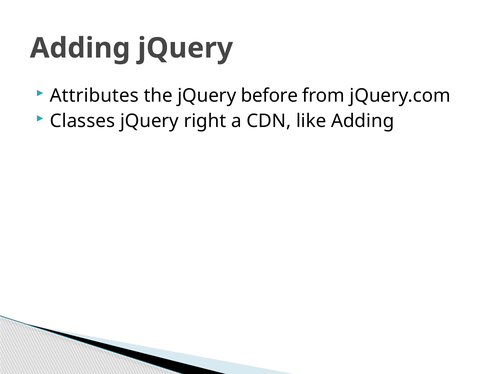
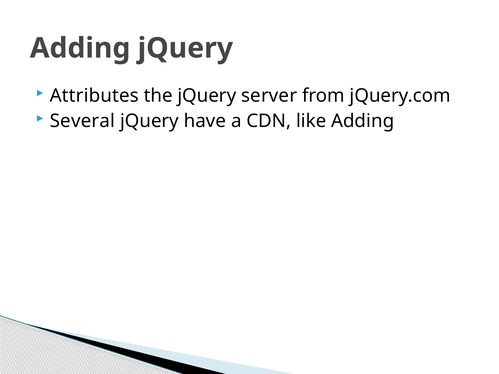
before: before -> server
Classes: Classes -> Several
right: right -> have
